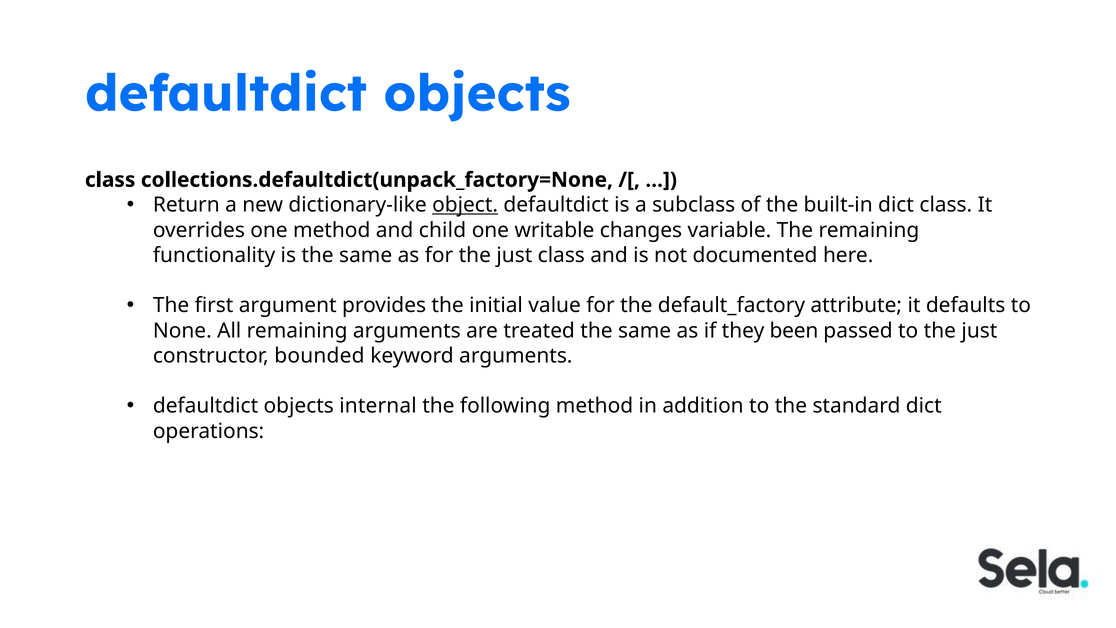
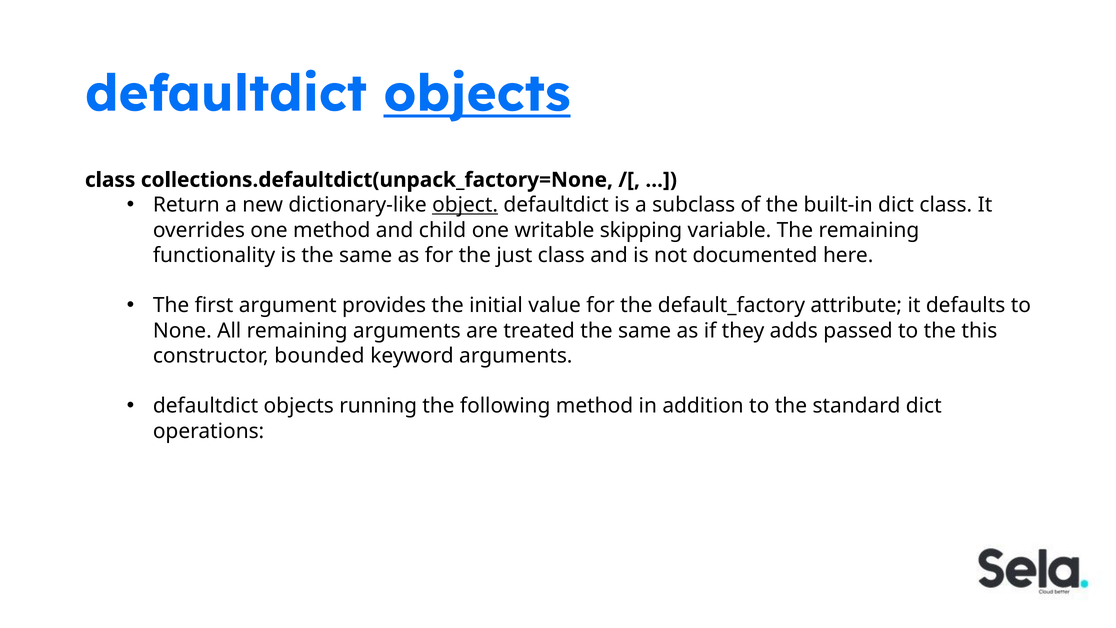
objects at (477, 94) underline: none -> present
changes: changes -> skipping
been: been -> adds
to the just: just -> this
internal: internal -> running
